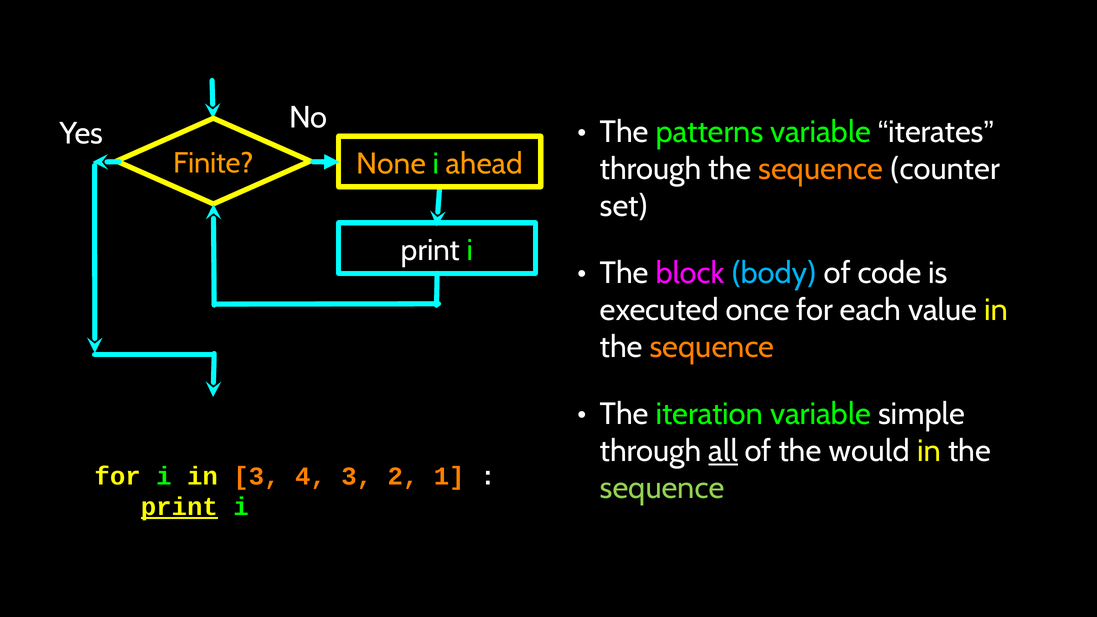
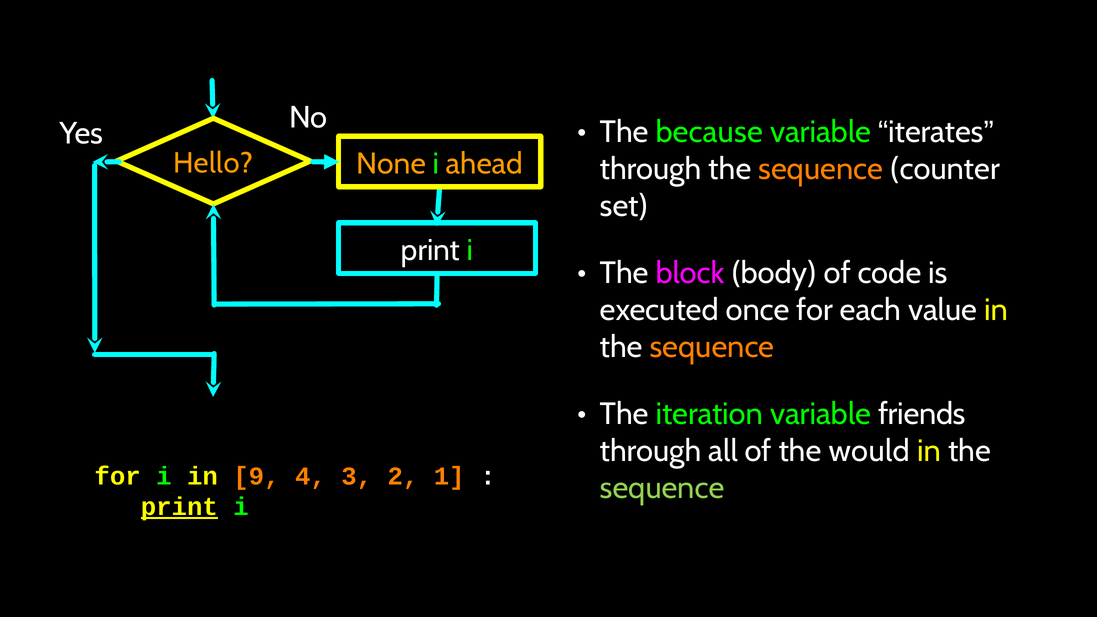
patterns: patterns -> because
Finite: Finite -> Hello
body colour: light blue -> white
simple: simple -> friends
all underline: present -> none
in 3: 3 -> 9
